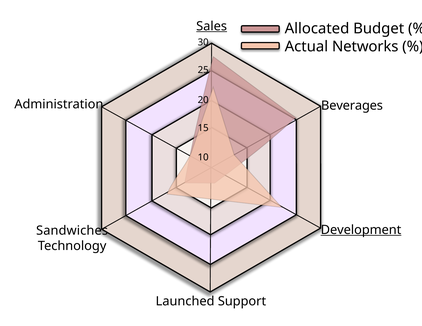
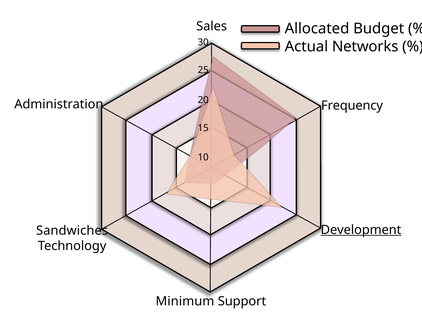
Sales underline: present -> none
Beverages: Beverages -> Frequency
Launched: Launched -> Minimum
